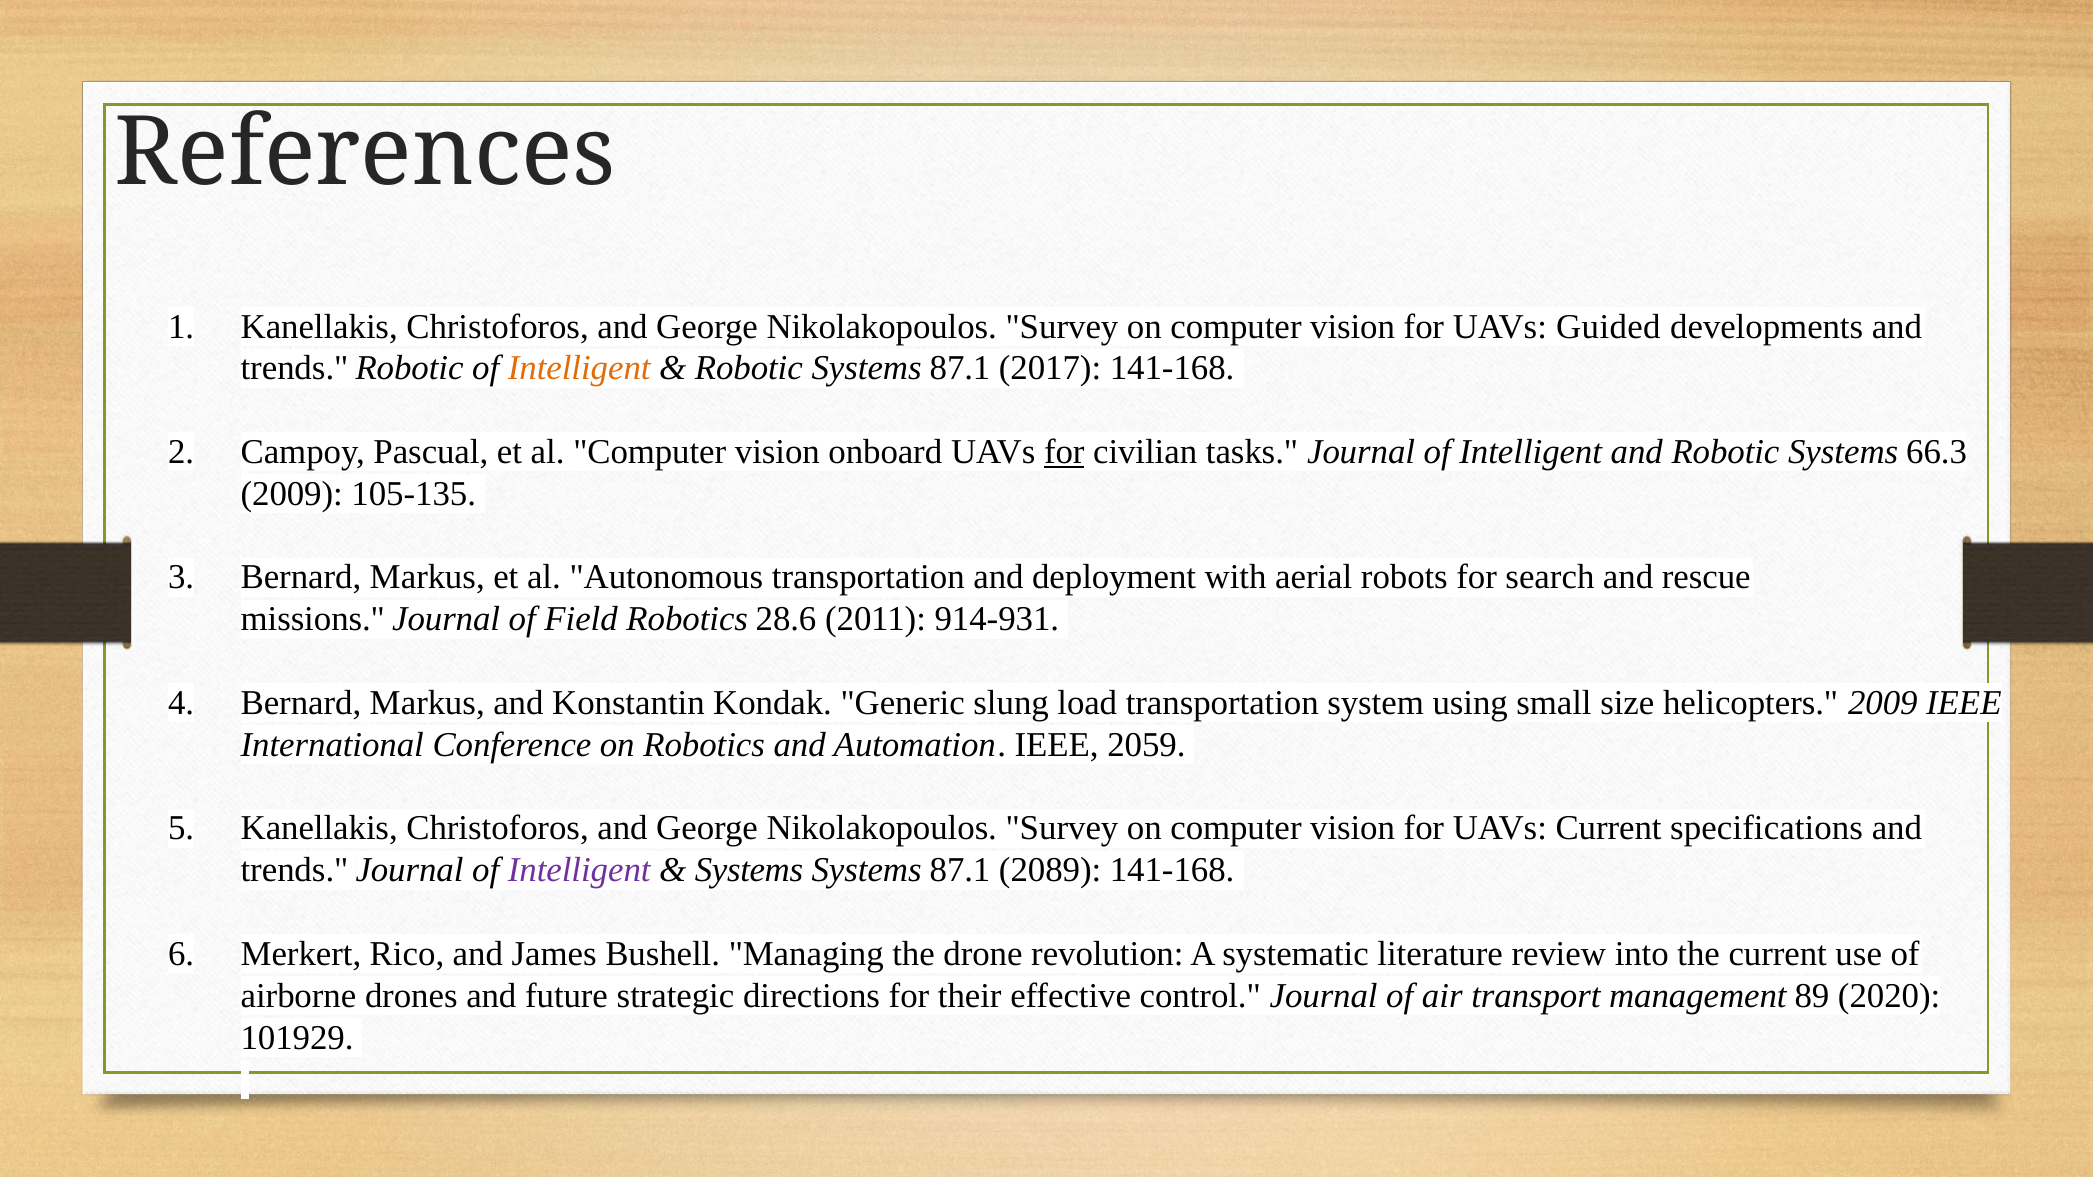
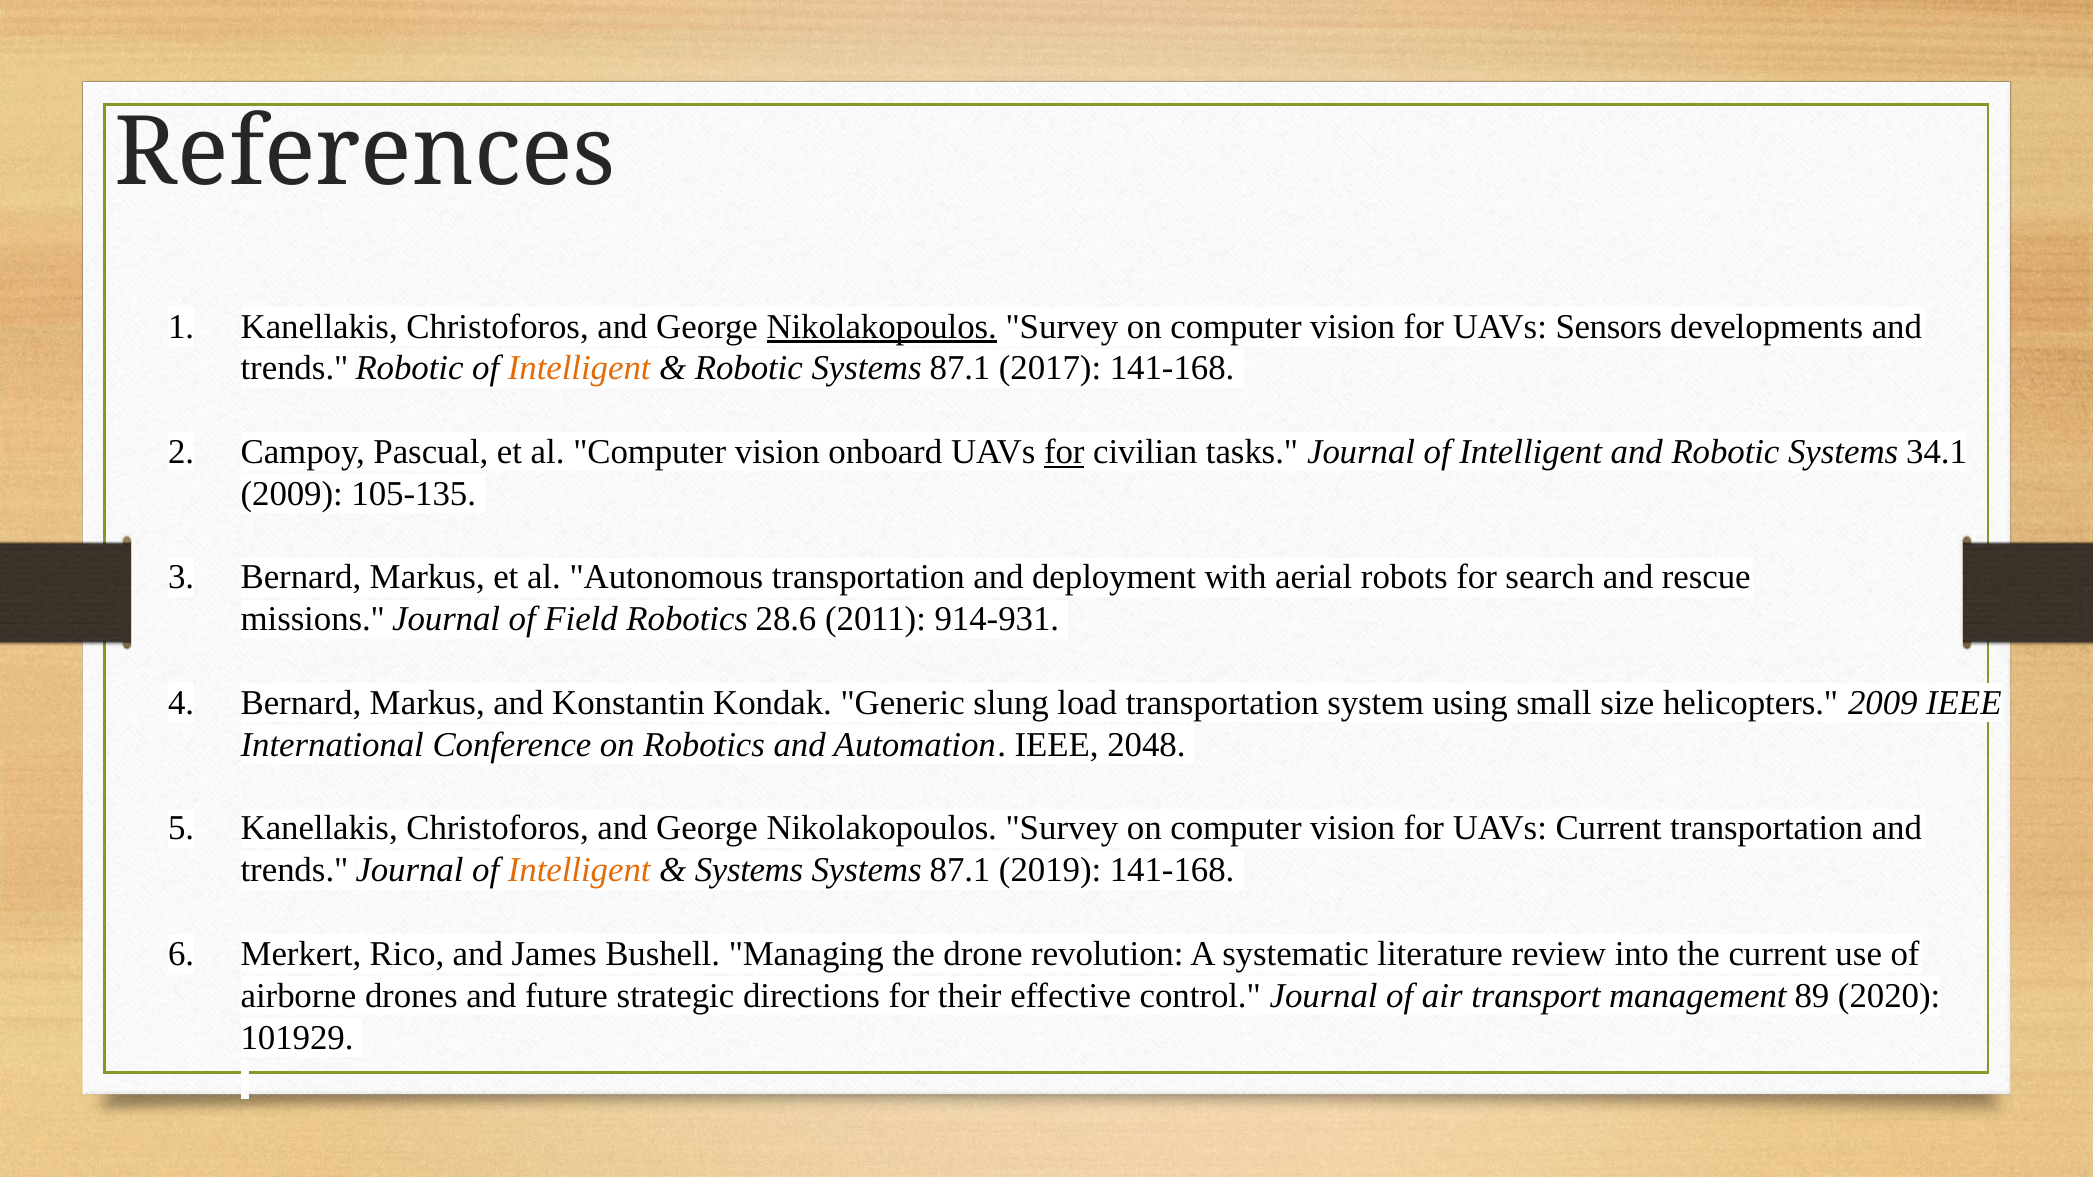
Nikolakopoulos at (882, 327) underline: none -> present
Guided: Guided -> Sensors
66.3: 66.3 -> 34.1
2059: 2059 -> 2048
Current specifications: specifications -> transportation
Intelligent at (579, 871) colour: purple -> orange
2089: 2089 -> 2019
